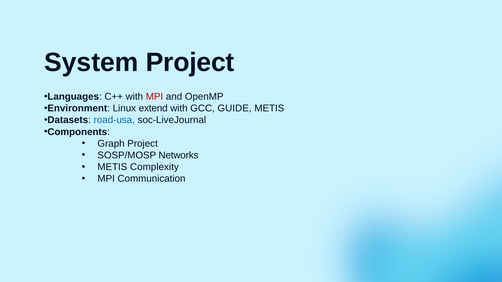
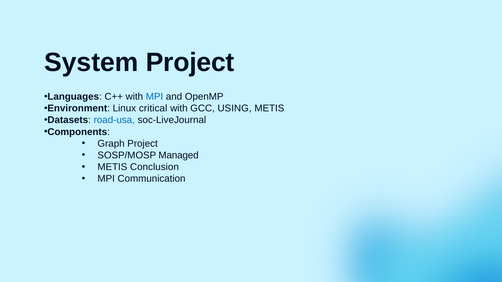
MPI at (154, 97) colour: red -> blue
extend: extend -> critical
GUIDE: GUIDE -> USING
Networks: Networks -> Managed
Complexity: Complexity -> Conclusion
